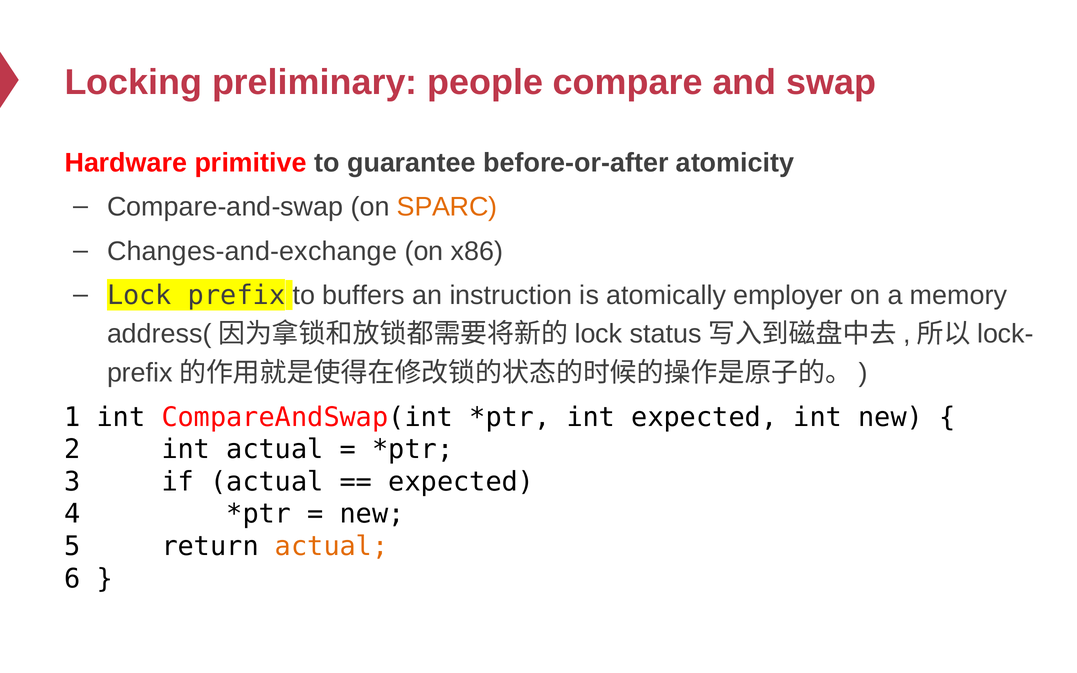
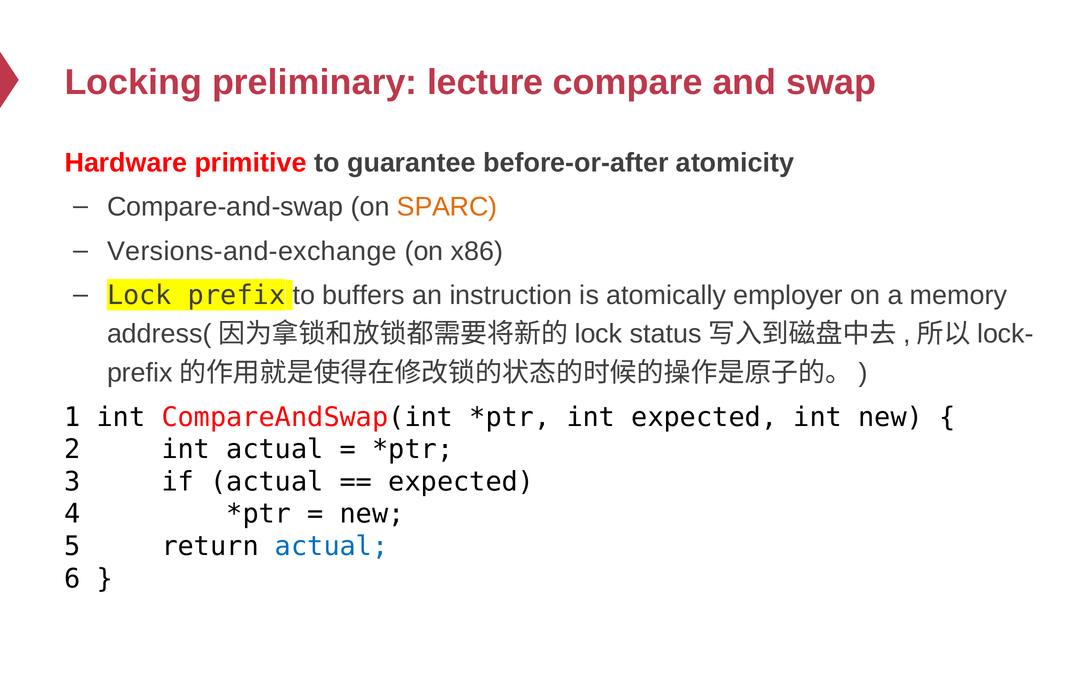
people: people -> lecture
Changes-and-exchange: Changes-and-exchange -> Versions-and-exchange
actual at (332, 546) colour: orange -> blue
